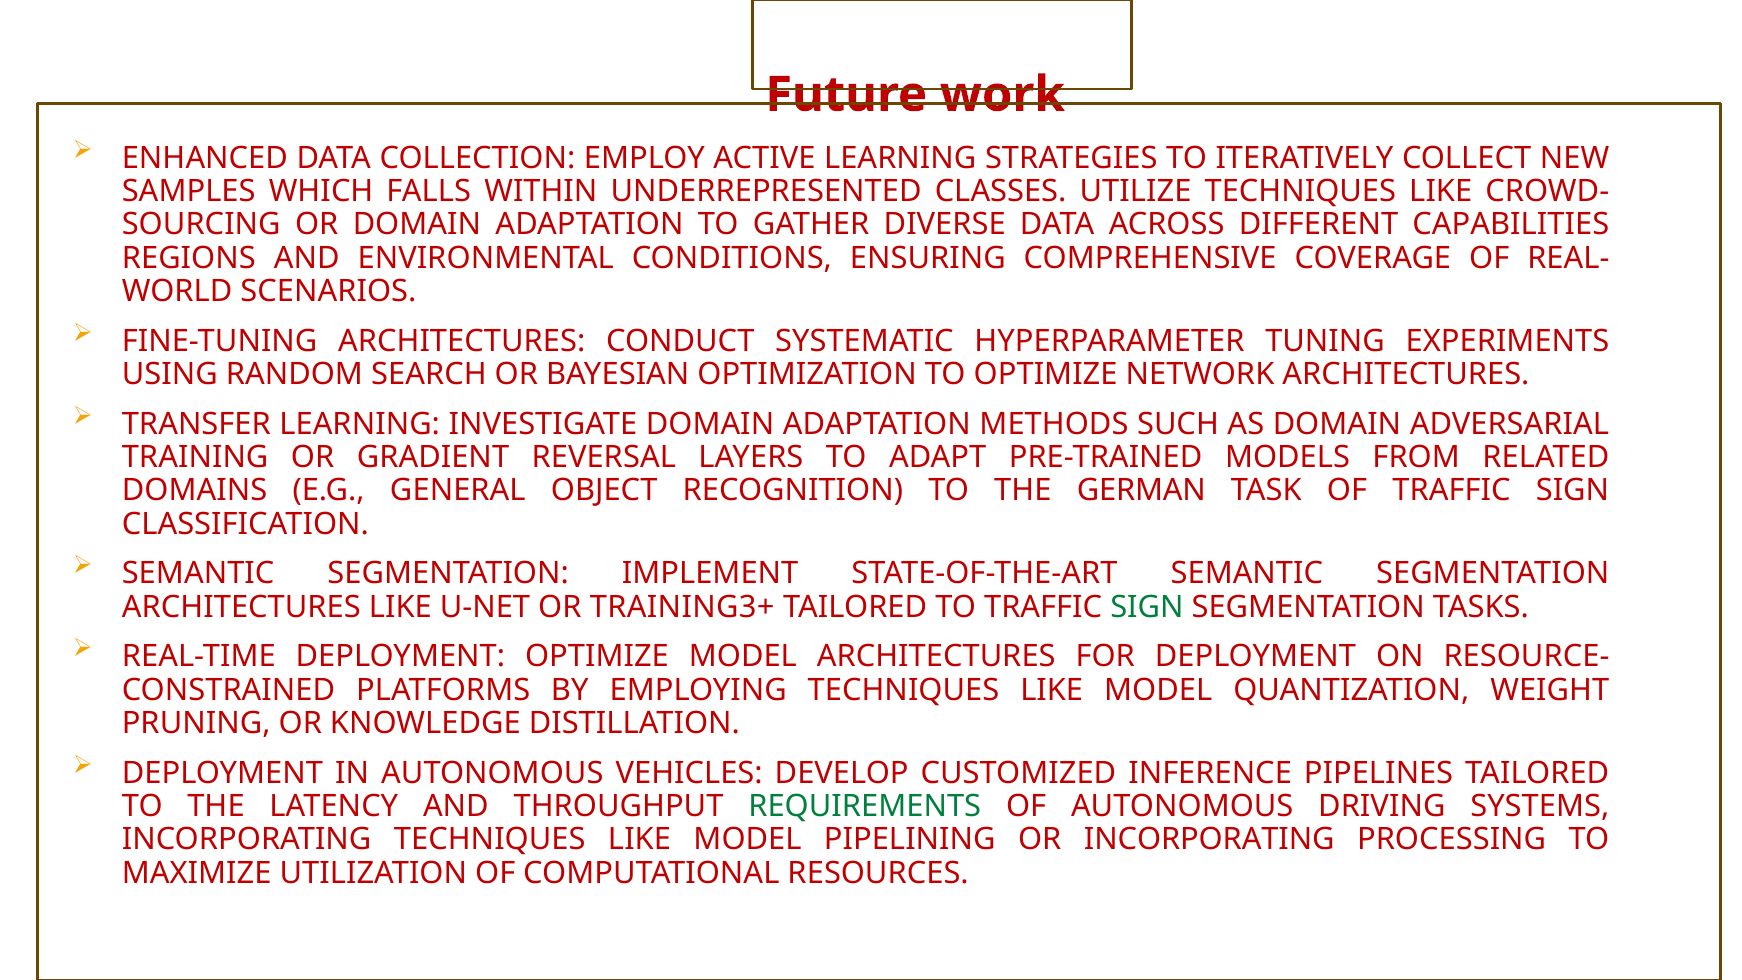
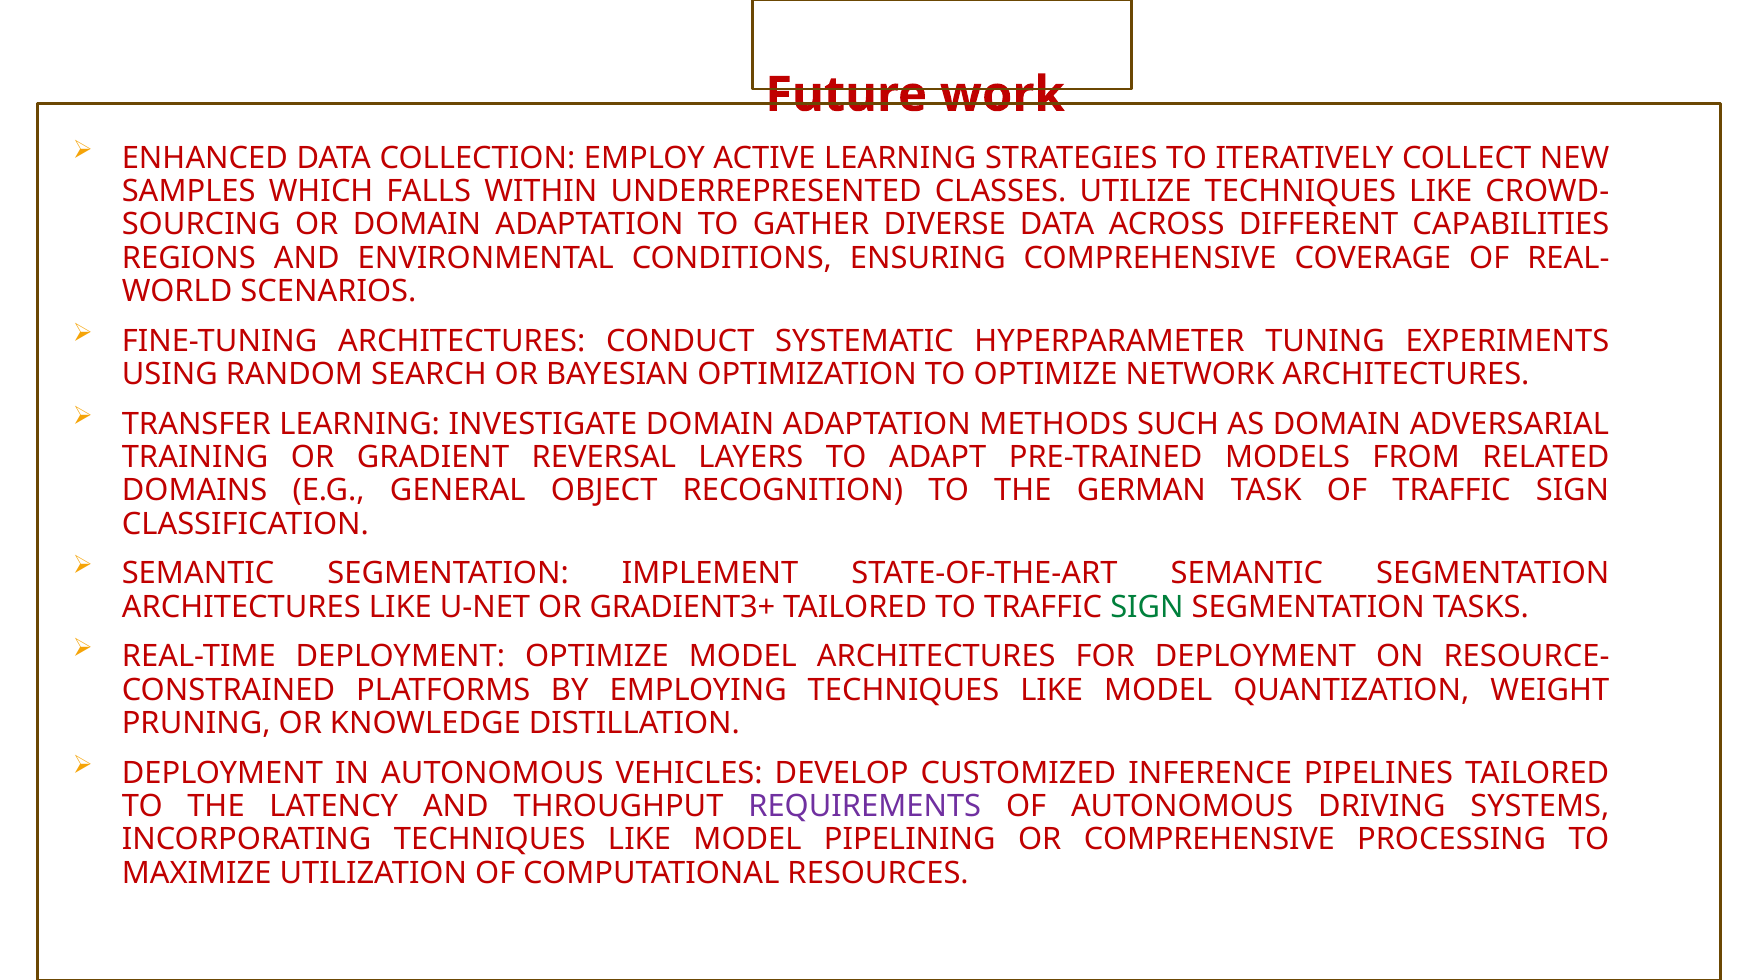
TRAINING3+: TRAINING3+ -> GRADIENT3+
REQUIREMENTS colour: green -> purple
OR INCORPORATING: INCORPORATING -> COMPREHENSIVE
